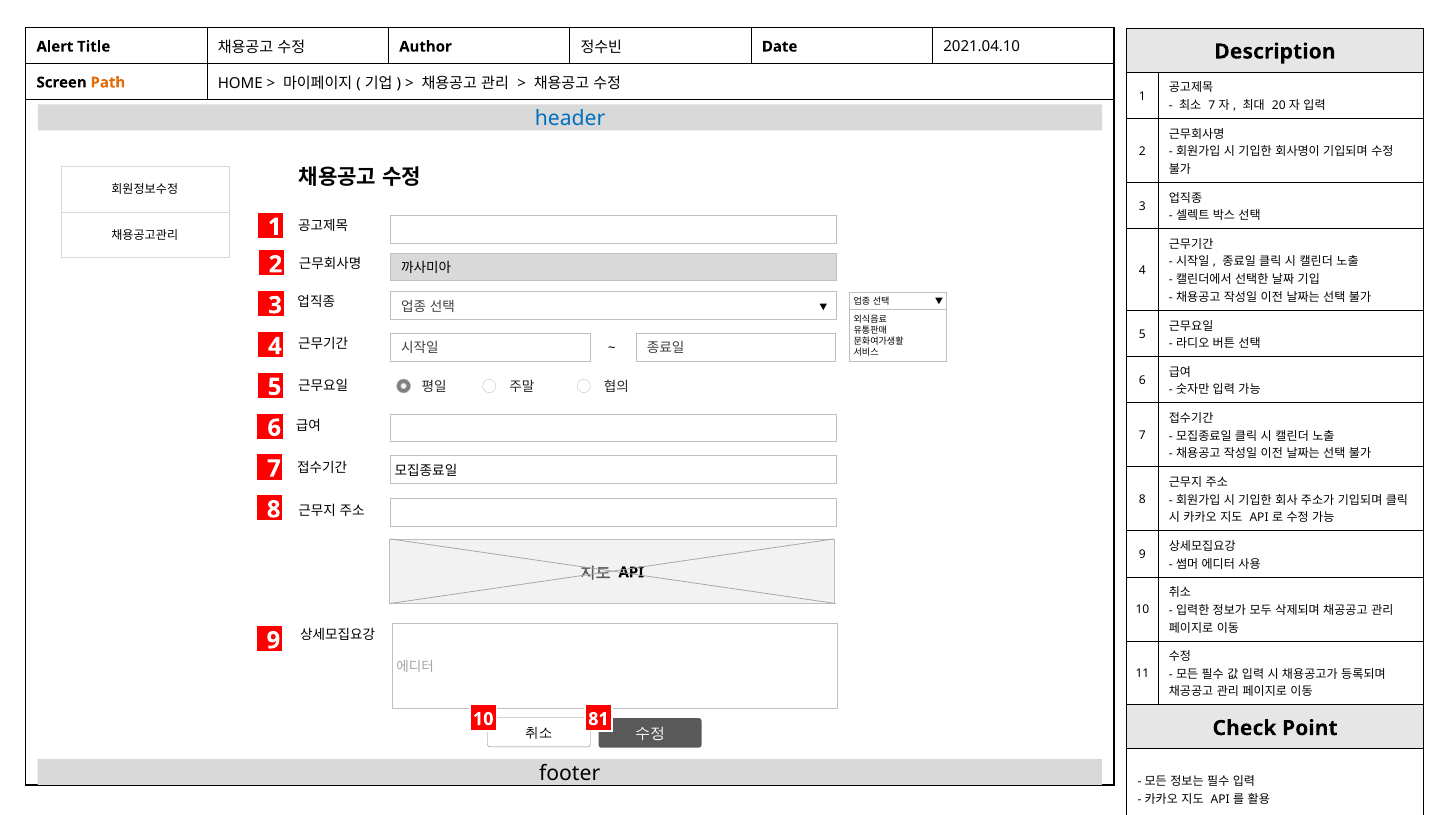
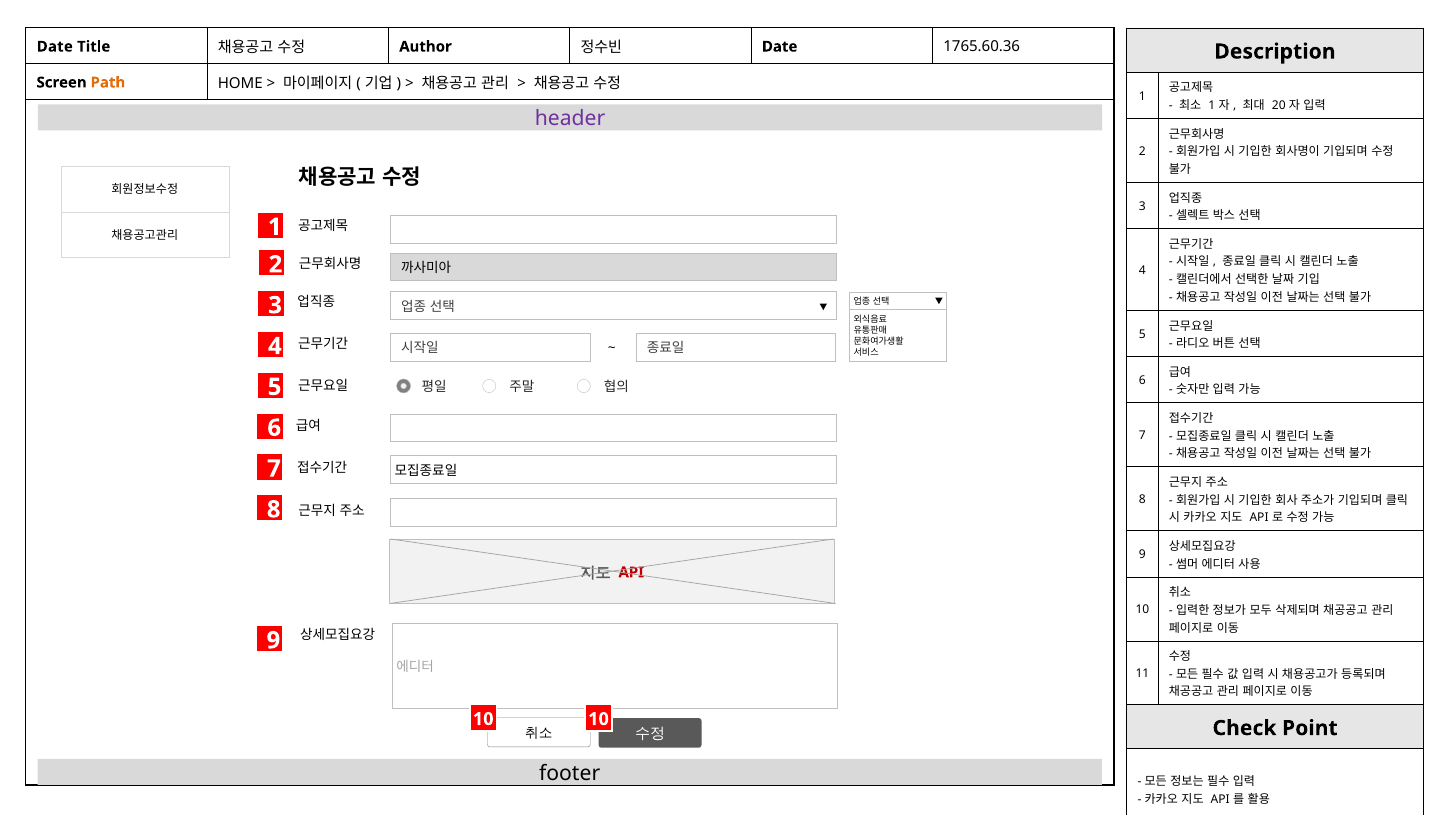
Alert at (55, 47): Alert -> Date
2021.04.10: 2021.04.10 -> 1765.60.36
7 at (1212, 106): 7 -> 1
header colour: blue -> purple
API at (631, 572) colour: black -> red
10 81: 81 -> 10
